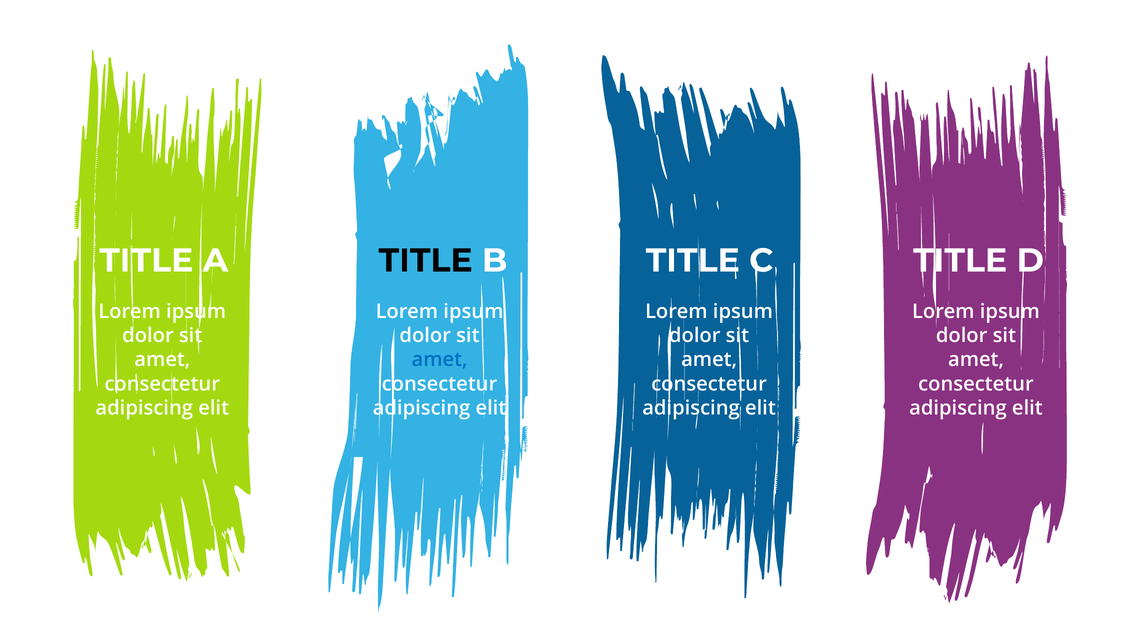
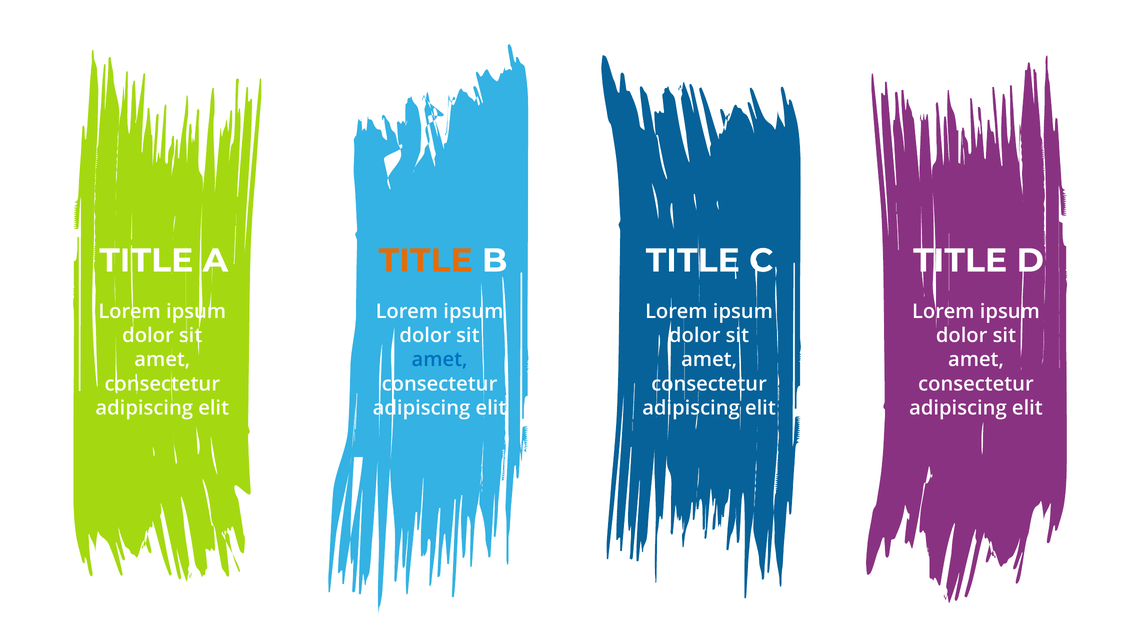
TITLE at (426, 261) colour: black -> orange
